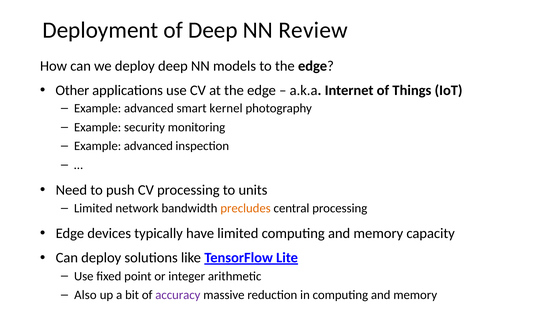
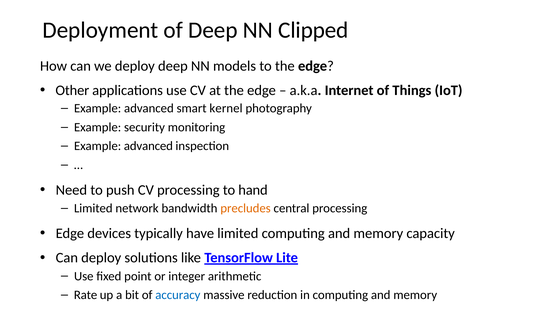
Review: Review -> Clipped
units: units -> hand
Also: Also -> Rate
accuracy colour: purple -> blue
